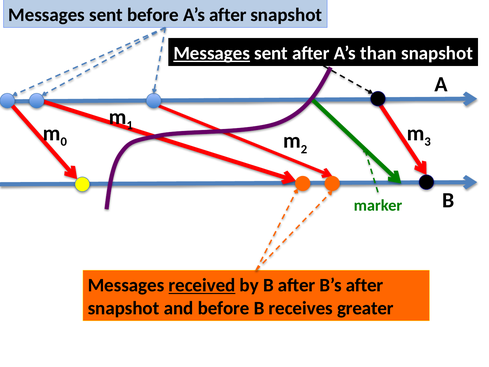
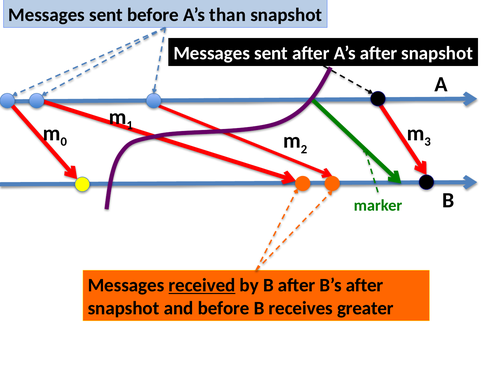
A’s after: after -> than
Messages at (212, 53) underline: present -> none
A’s than: than -> after
